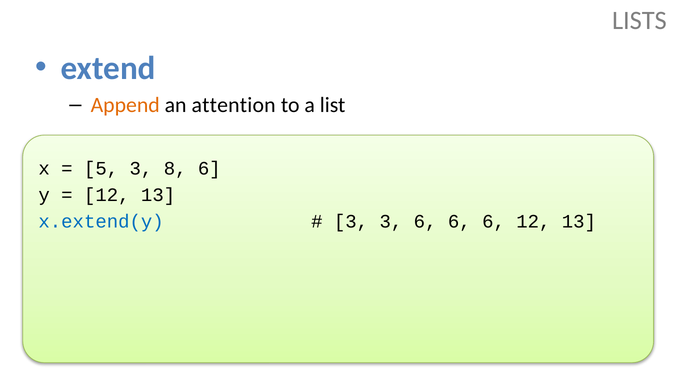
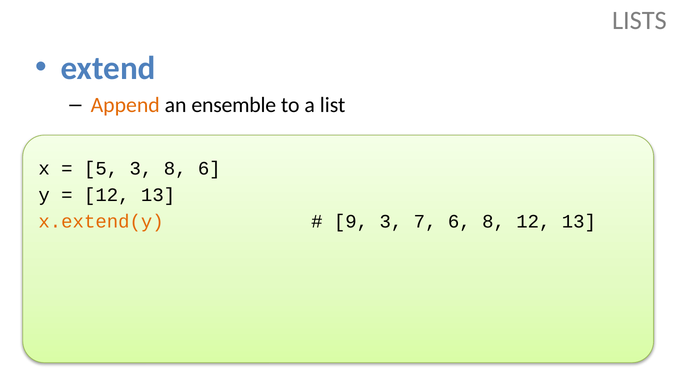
attention: attention -> ensemble
x.extend(y colour: blue -> orange
3 at (351, 221): 3 -> 9
3 6: 6 -> 7
6 at (494, 221): 6 -> 8
